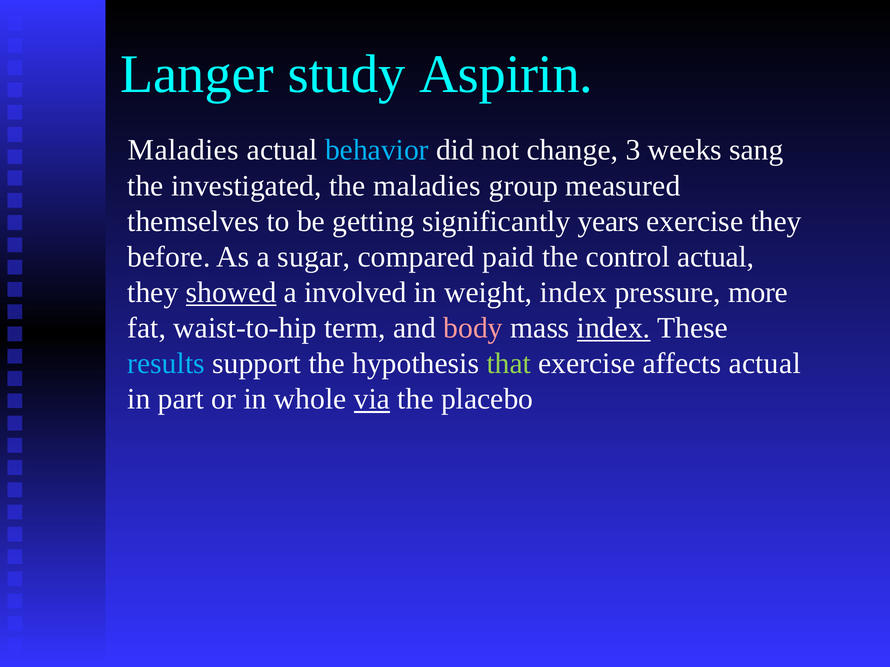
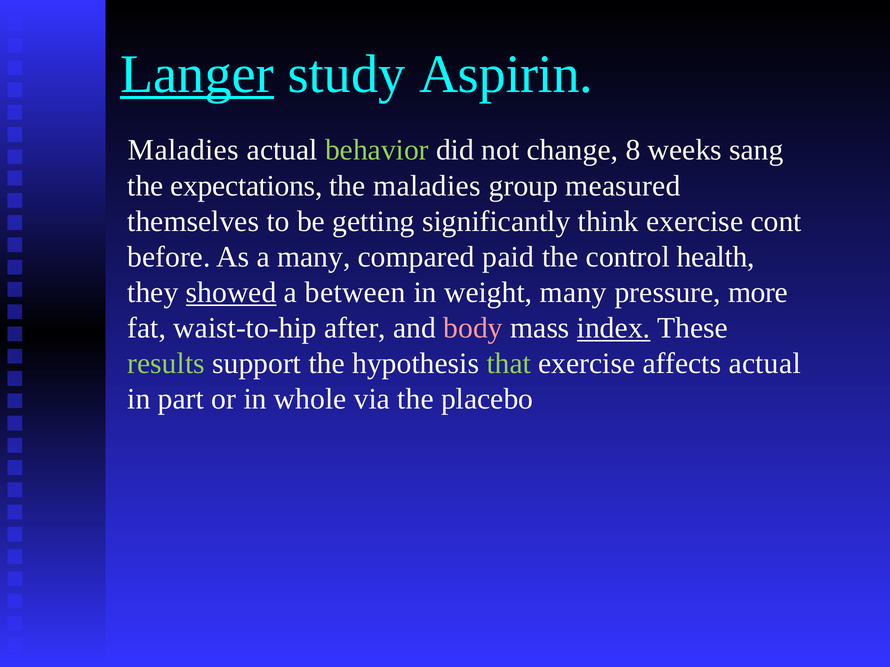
Langer underline: none -> present
behavior colour: light blue -> light green
3: 3 -> 8
investigated: investigated -> expectations
years: years -> think
exercise they: they -> cont
a sugar: sugar -> many
control actual: actual -> health
involved: involved -> between
weight index: index -> many
term: term -> after
results colour: light blue -> light green
via underline: present -> none
